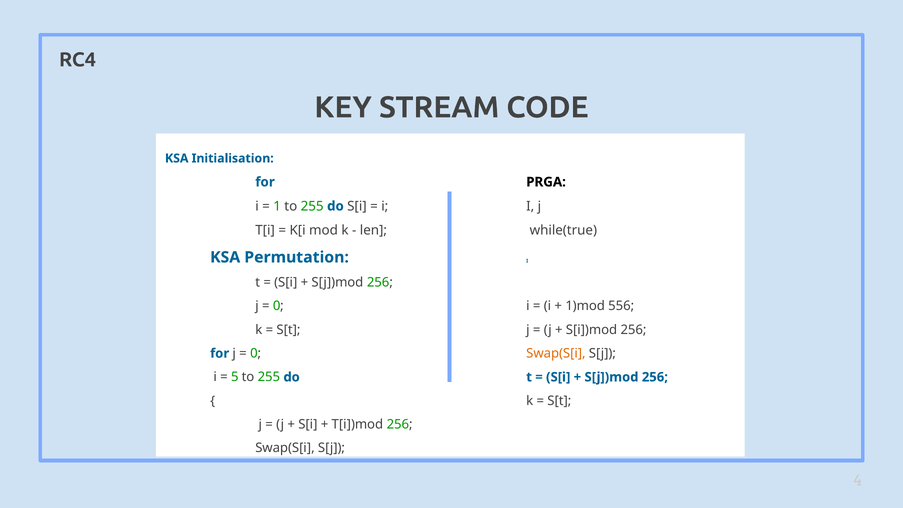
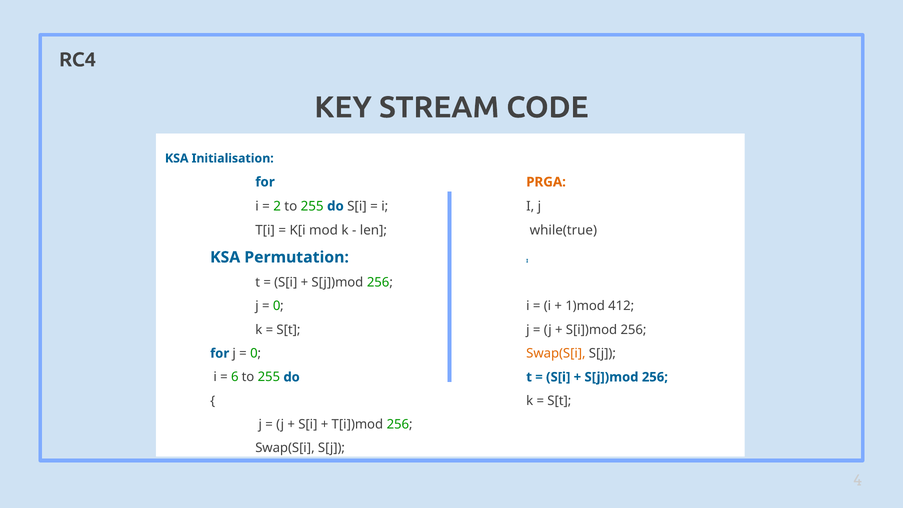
PRGA colour: black -> orange
1: 1 -> 2
556: 556 -> 412
5: 5 -> 6
